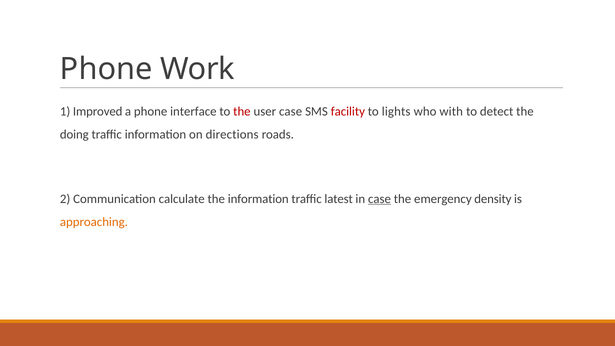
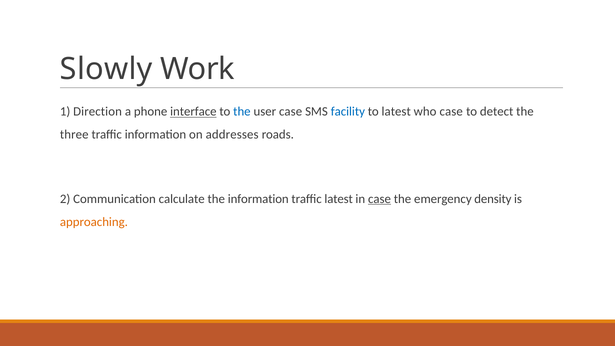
Phone at (106, 69): Phone -> Slowly
Improved: Improved -> Direction
interface underline: none -> present
the at (242, 112) colour: red -> blue
facility colour: red -> blue
to lights: lights -> latest
who with: with -> case
doing: doing -> three
directions: directions -> addresses
